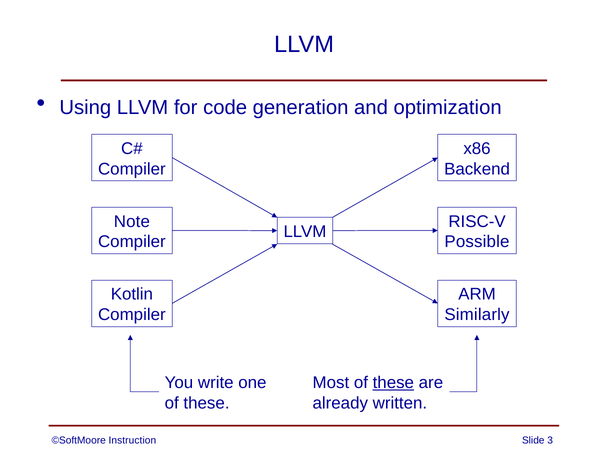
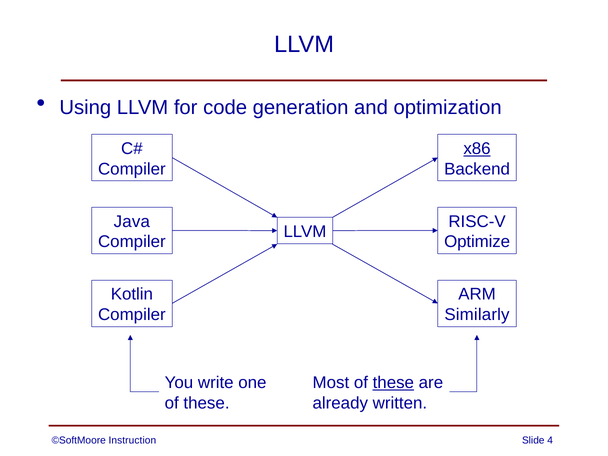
x86 underline: none -> present
Note: Note -> Java
Possible: Possible -> Optimize
3: 3 -> 4
